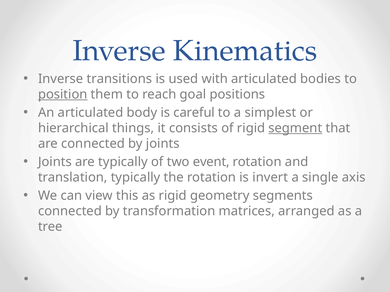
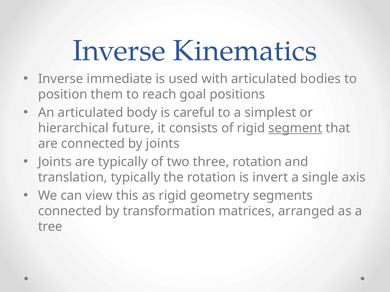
transitions: transitions -> immediate
position underline: present -> none
things: things -> future
event: event -> three
